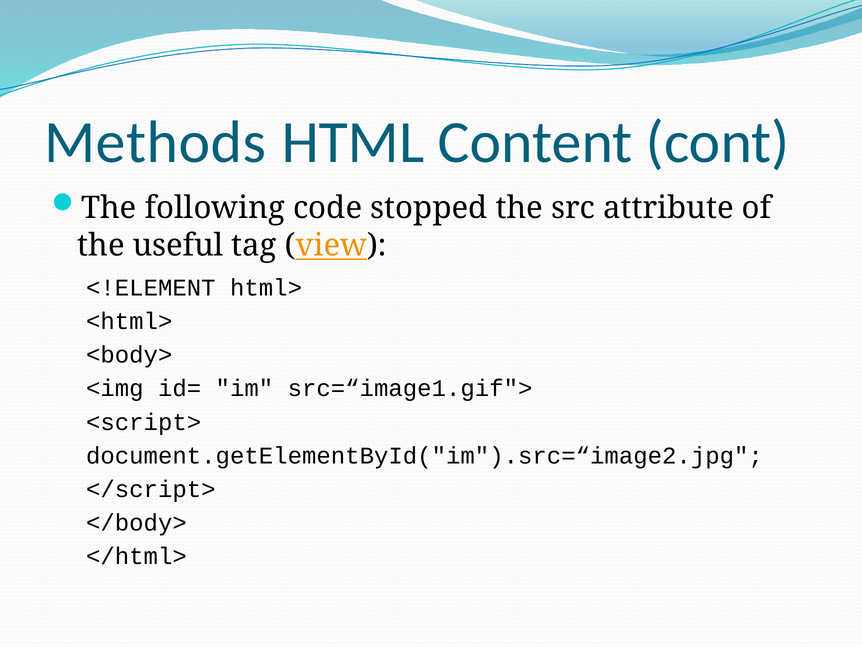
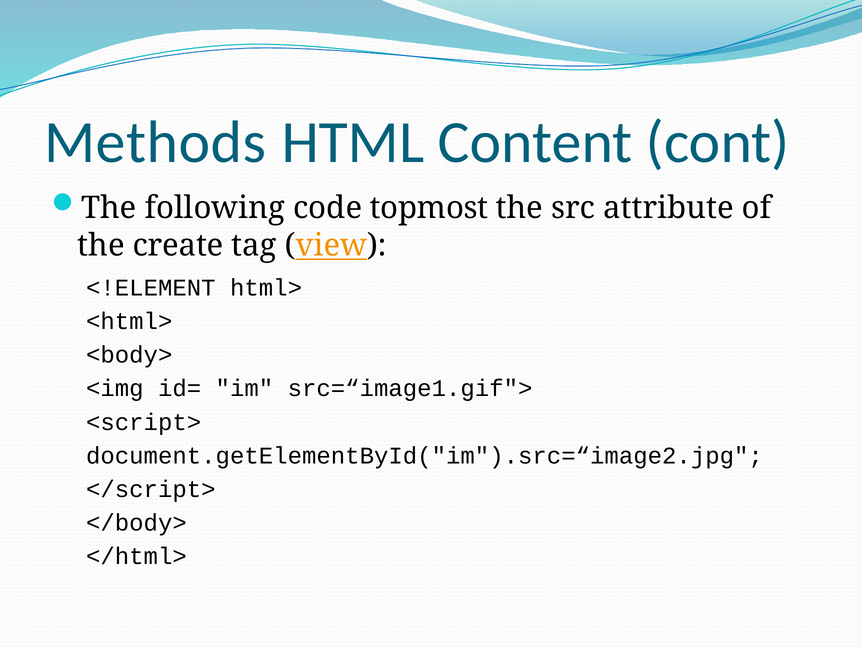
stopped: stopped -> topmost
useful: useful -> create
